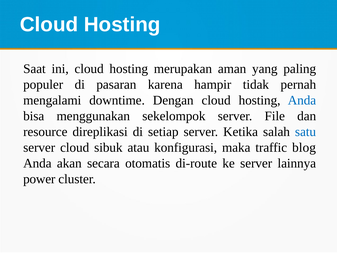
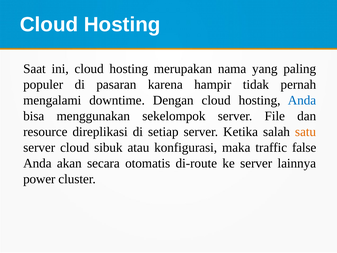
aman: aman -> nama
satu colour: blue -> orange
blog: blog -> false
